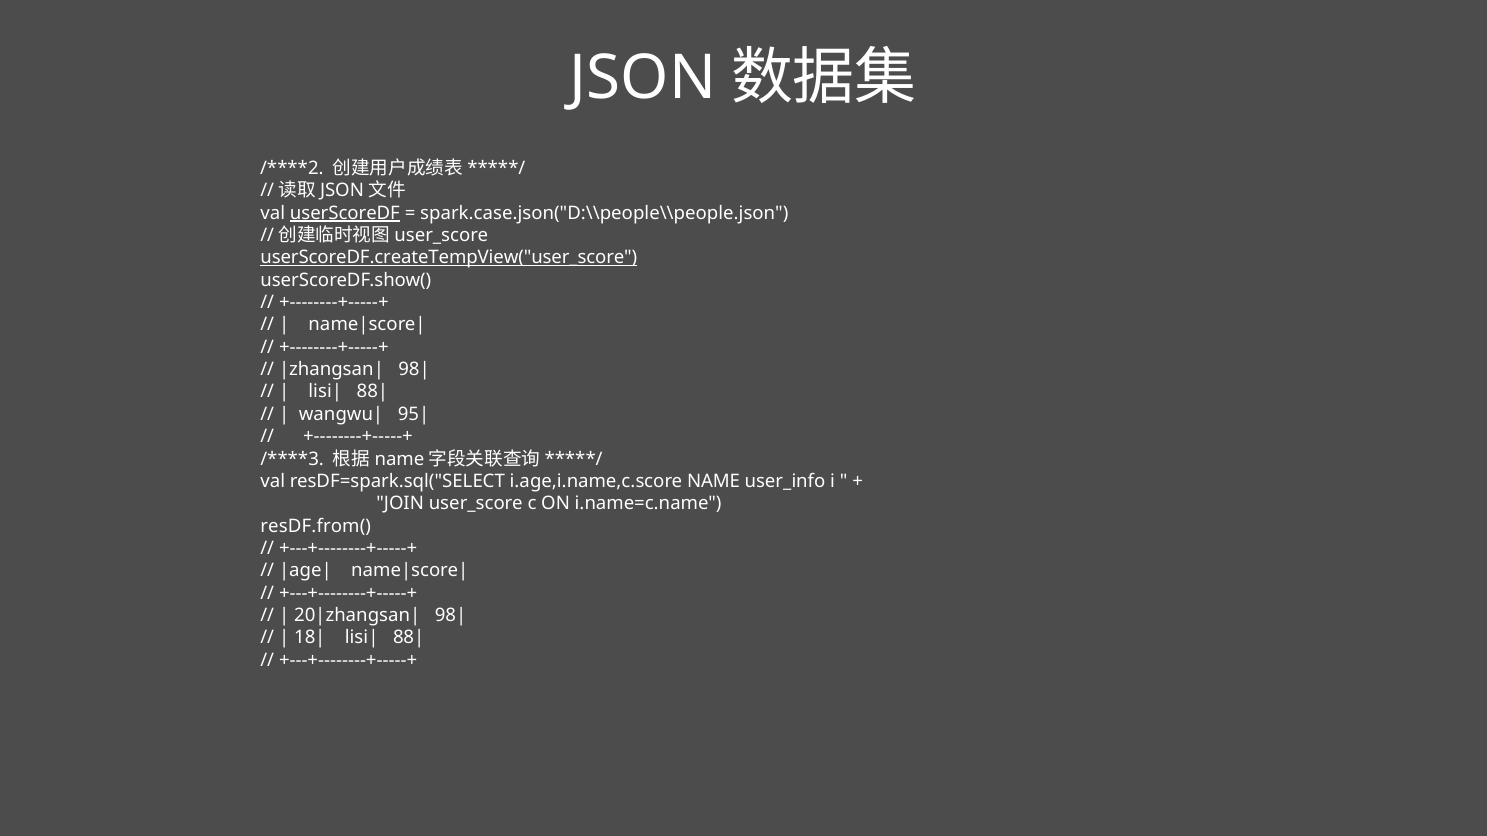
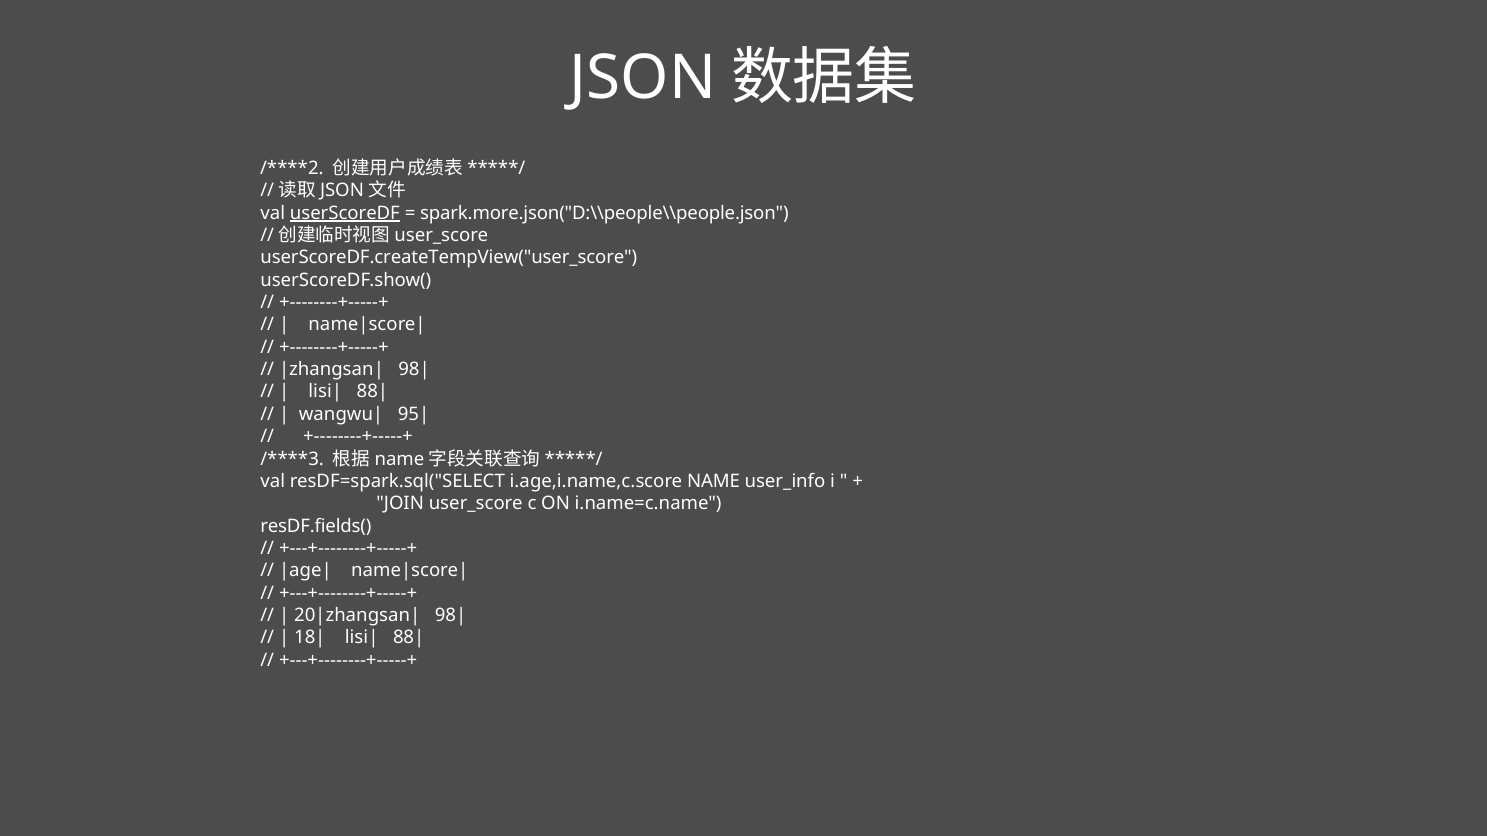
spark.case.json("D:\\people\\people.json: spark.case.json("D:\\people\\people.json -> spark.more.json("D:\\people\\people.json
userScoreDF.createTempView("user_score underline: present -> none
resDF.from(: resDF.from( -> resDF.fields(
